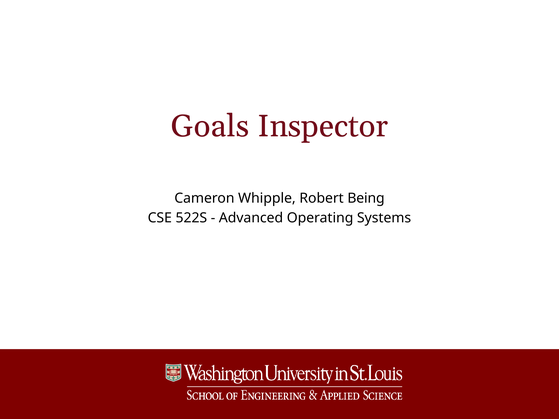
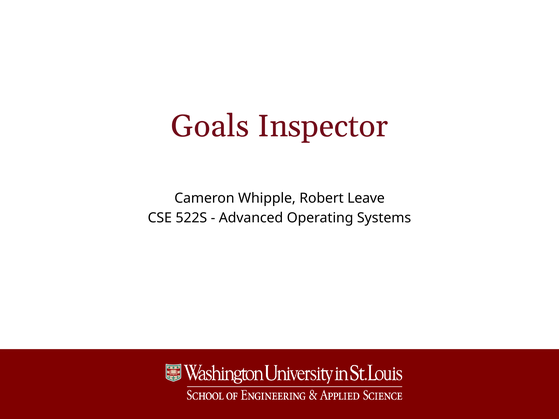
Being: Being -> Leave
